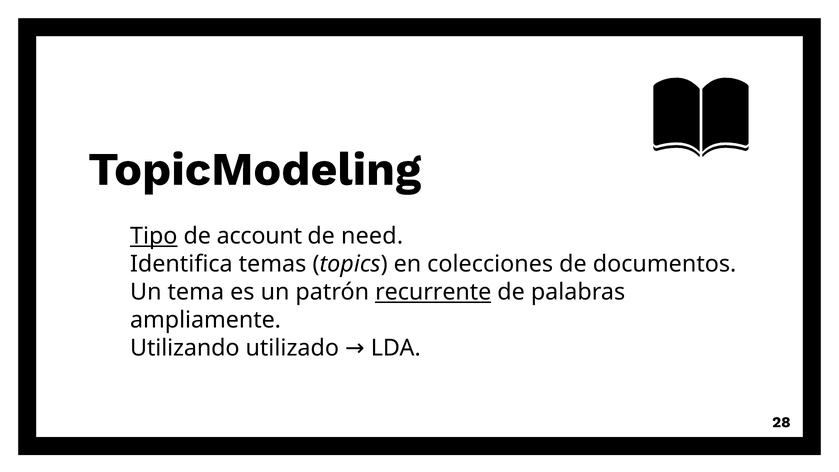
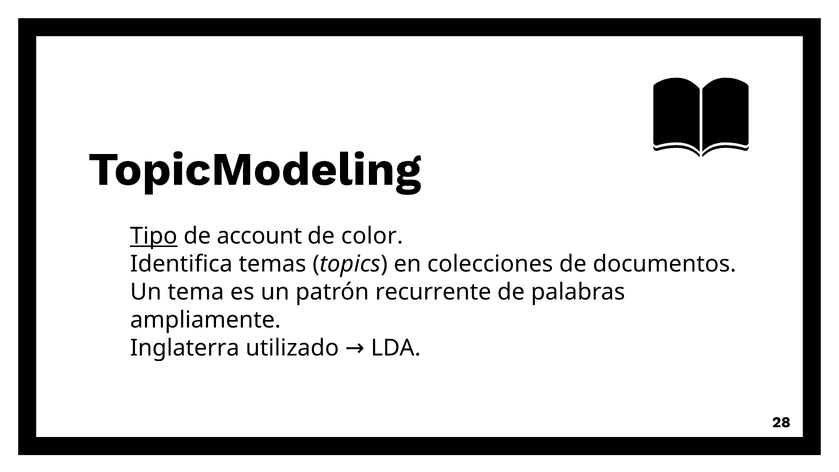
need: need -> color
recurrente underline: present -> none
Utilizando: Utilizando -> Inglaterra
